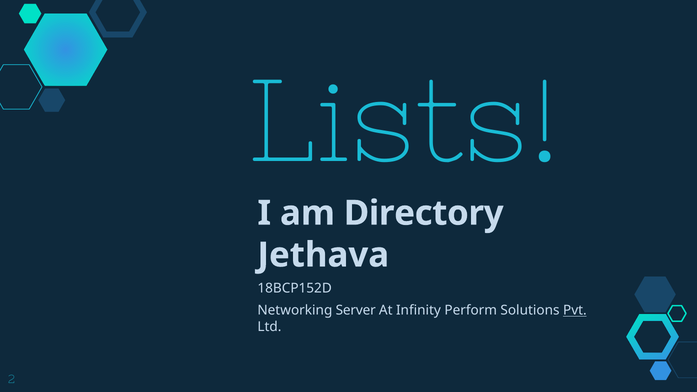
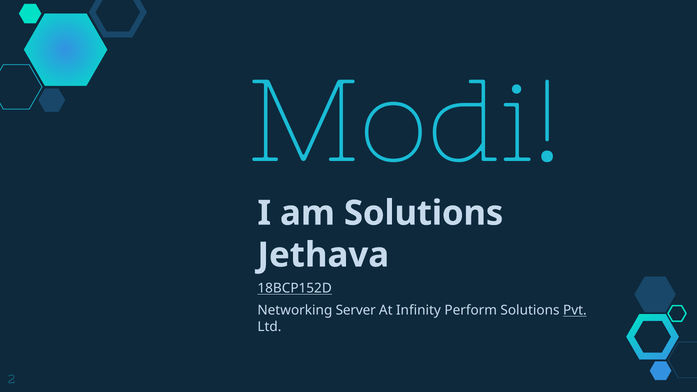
Lists: Lists -> Modi
am Directory: Directory -> Solutions
18BCP152D underline: none -> present
